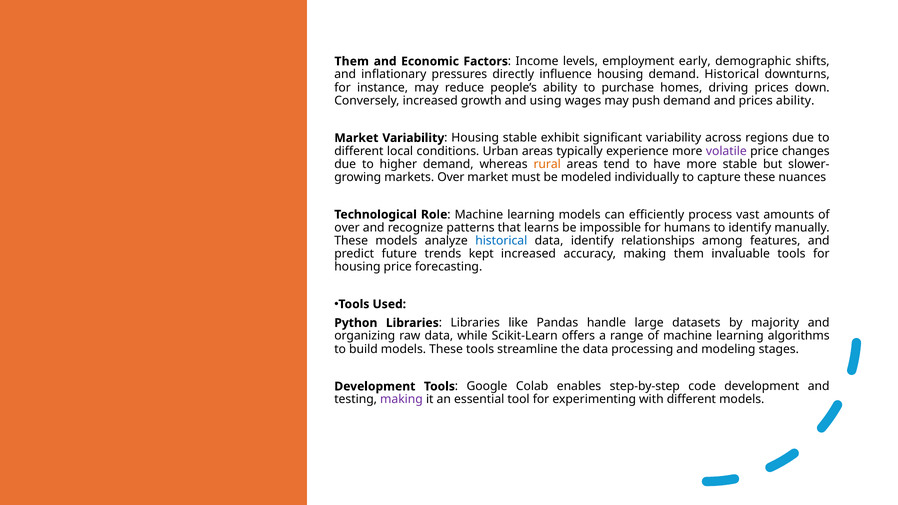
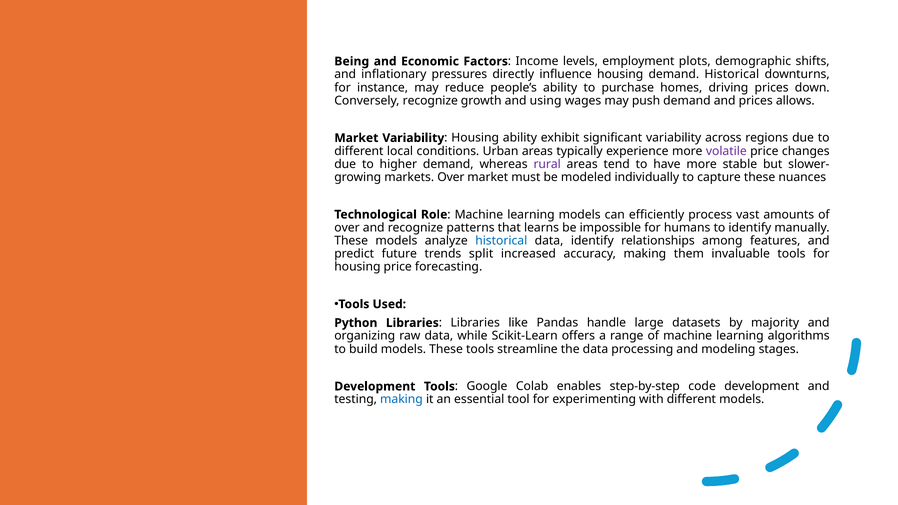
Them at (352, 61): Them -> Being
early: early -> plots
Conversely increased: increased -> recognize
prices ability: ability -> allows
Housing stable: stable -> ability
rural colour: orange -> purple
kept: kept -> split
making at (401, 400) colour: purple -> blue
